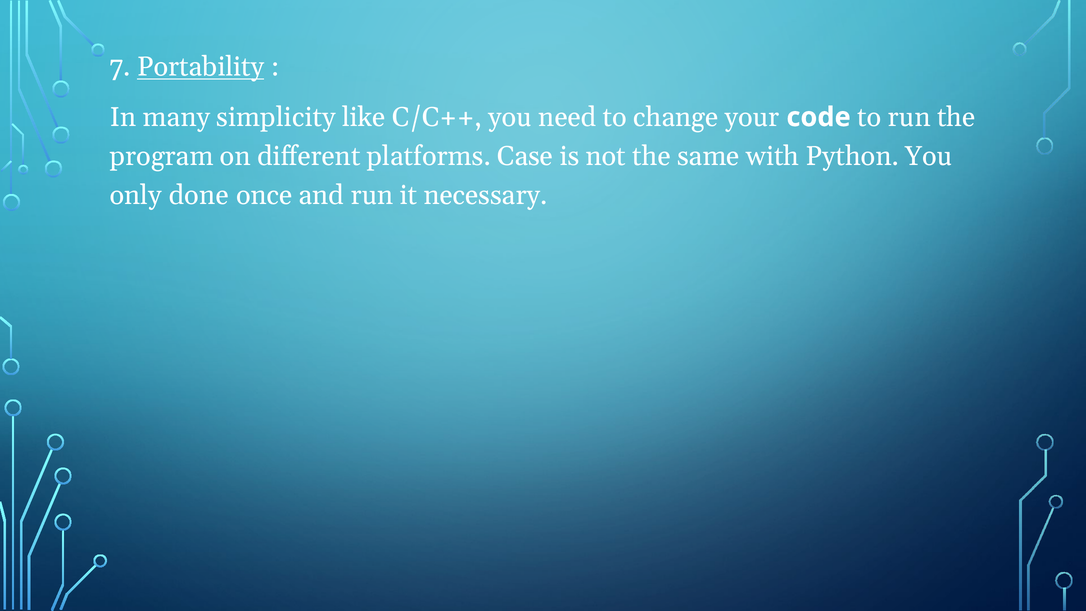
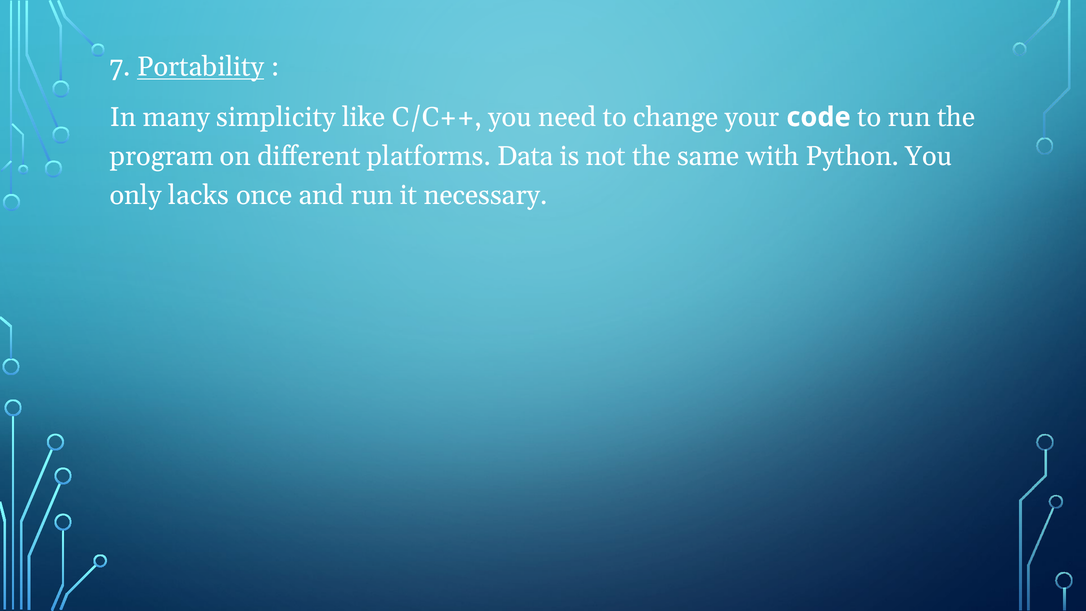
Case: Case -> Data
done: done -> lacks
